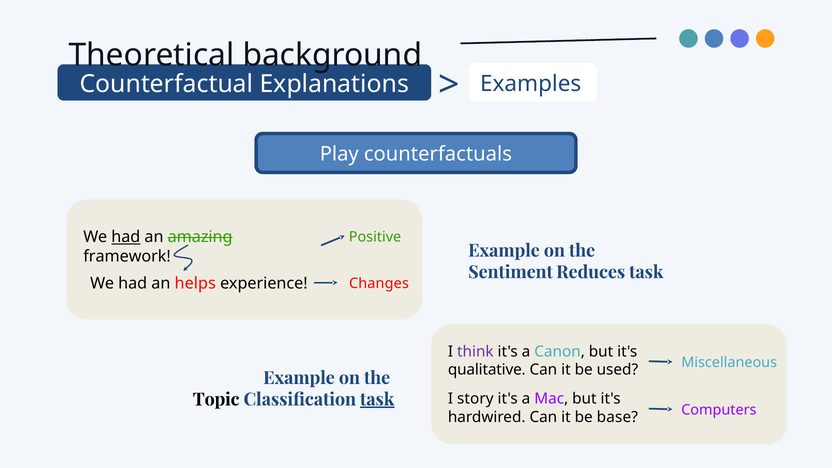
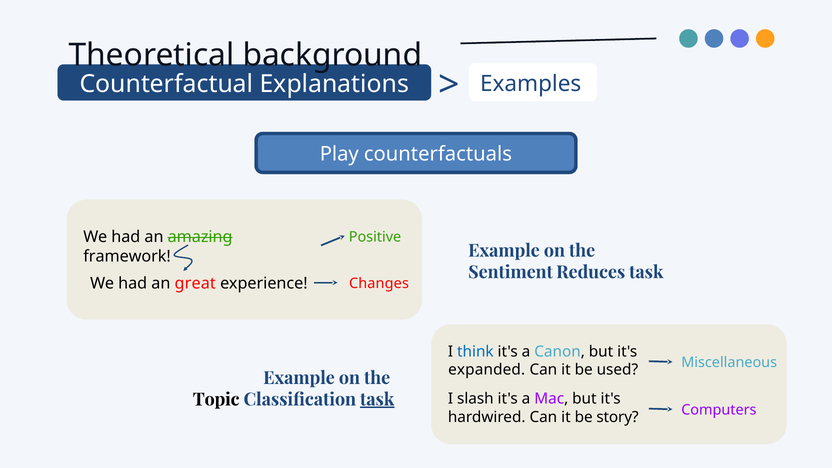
had at (126, 237) underline: present -> none
helps: helps -> great
think colour: purple -> blue
qualitative: qualitative -> expanded
story: story -> slash
base: base -> story
